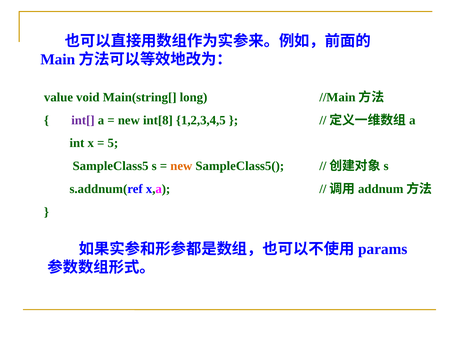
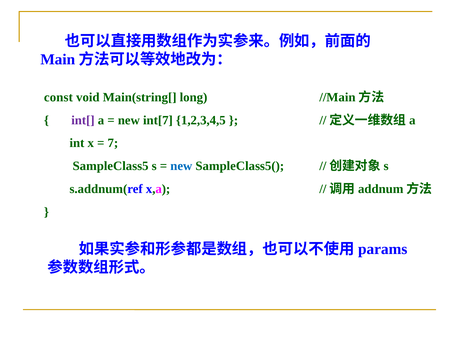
value: value -> const
int[8: int[8 -> int[7
5: 5 -> 7
new at (181, 166) colour: orange -> blue
